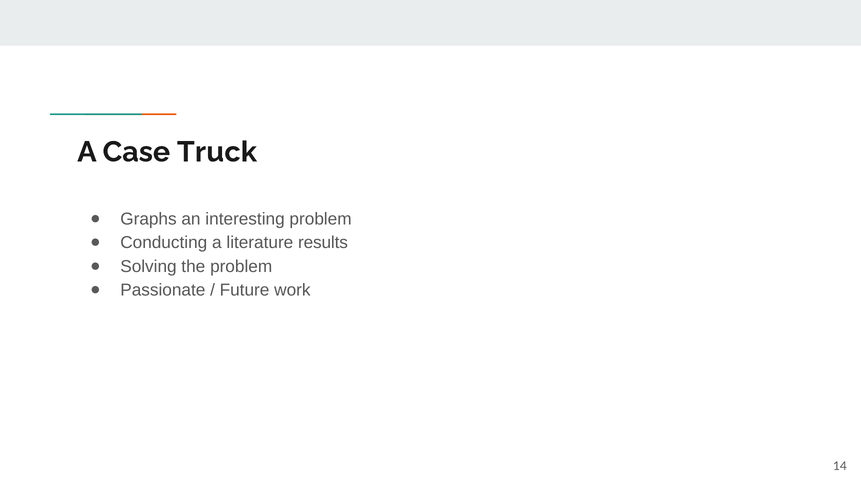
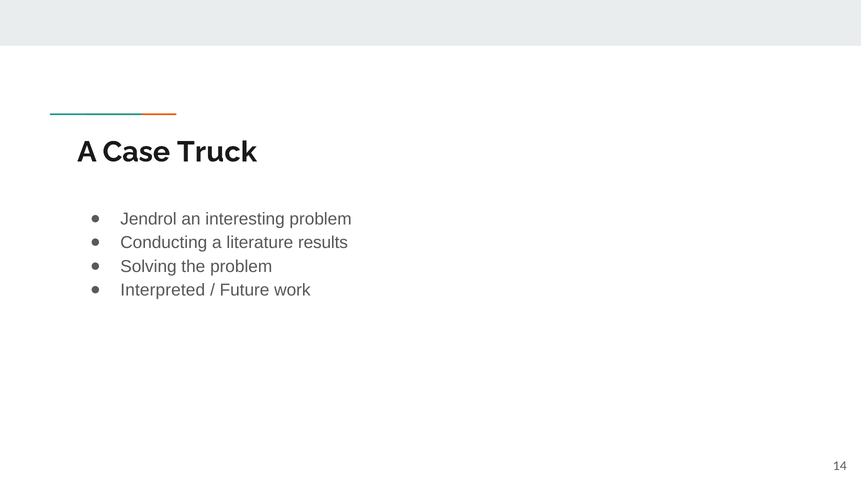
Graphs: Graphs -> Jendrol
Passionate: Passionate -> Interpreted
